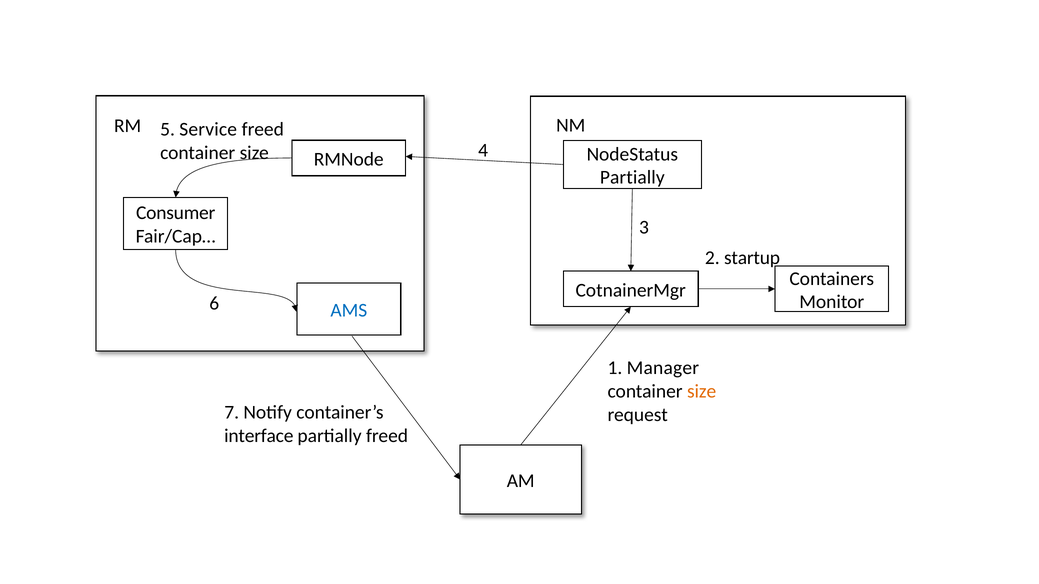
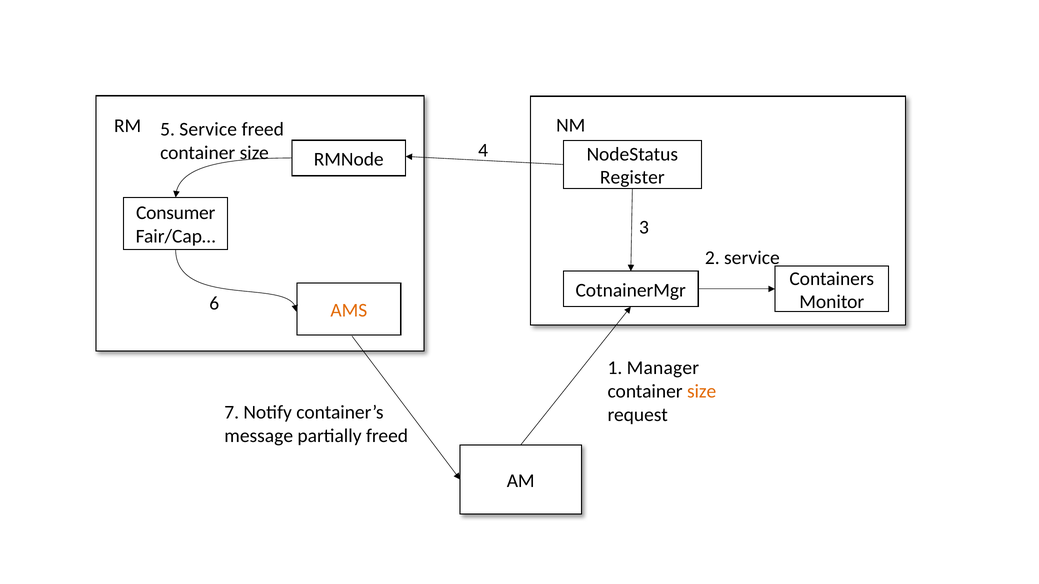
Partially at (632, 178): Partially -> Register
2 startup: startup -> service
AMS colour: blue -> orange
interface: interface -> message
